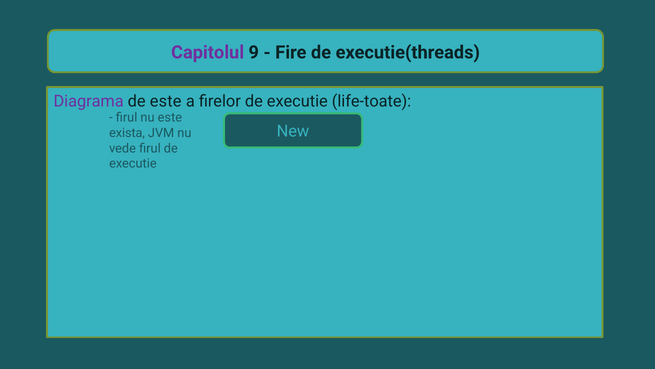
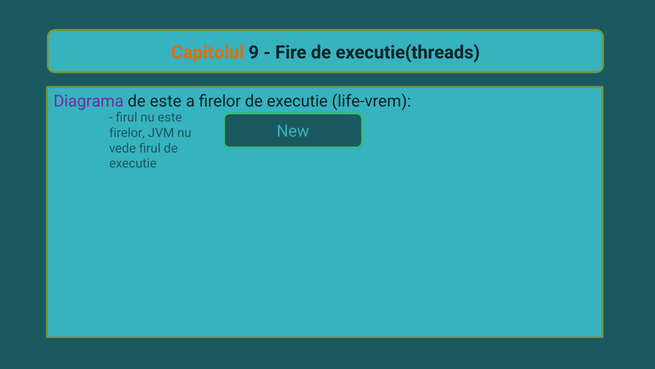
Capitolul colour: purple -> orange
life-toate: life-toate -> life-vrem
exista at (127, 133): exista -> firelor
